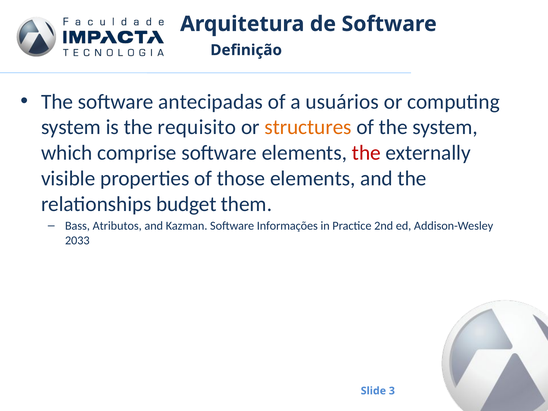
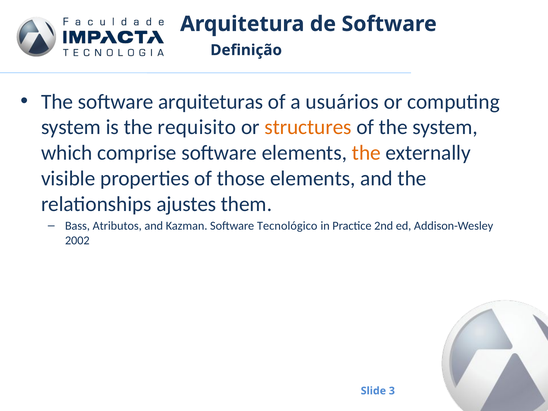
antecipadas: antecipadas -> arquiteturas
the at (366, 153) colour: red -> orange
budget: budget -> ajustes
Informações: Informações -> Tecnológico
2033: 2033 -> 2002
